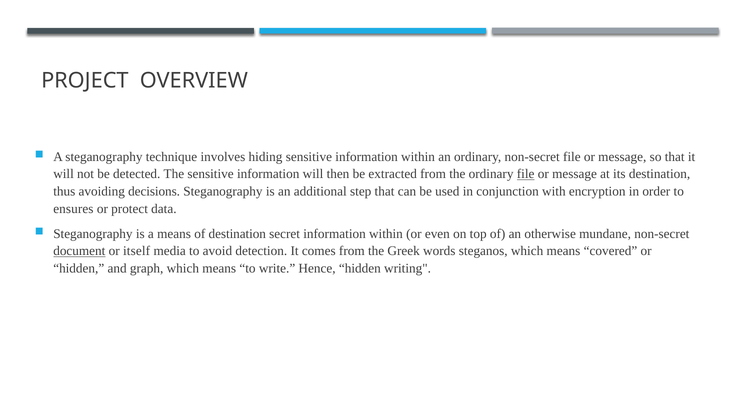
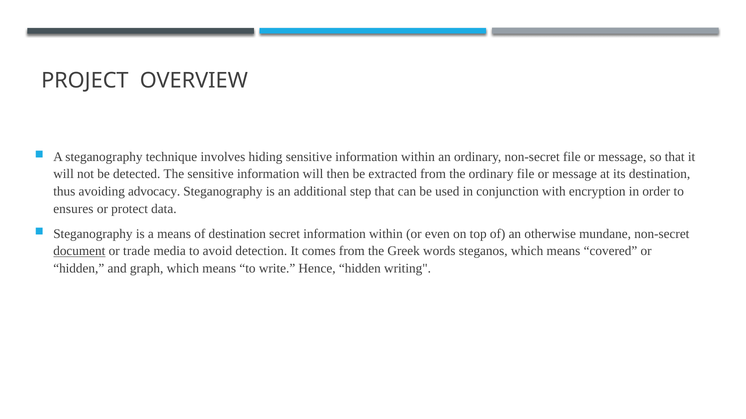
file at (526, 174) underline: present -> none
decisions: decisions -> advocacy
itself: itself -> trade
